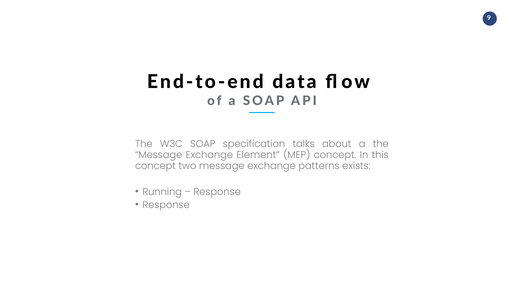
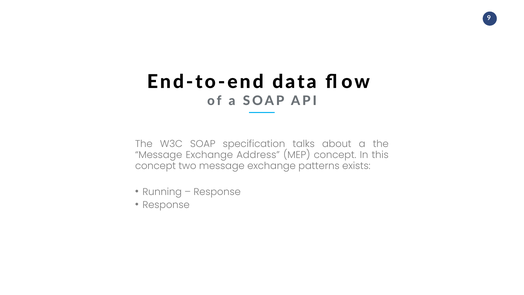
Element: Element -> Address
